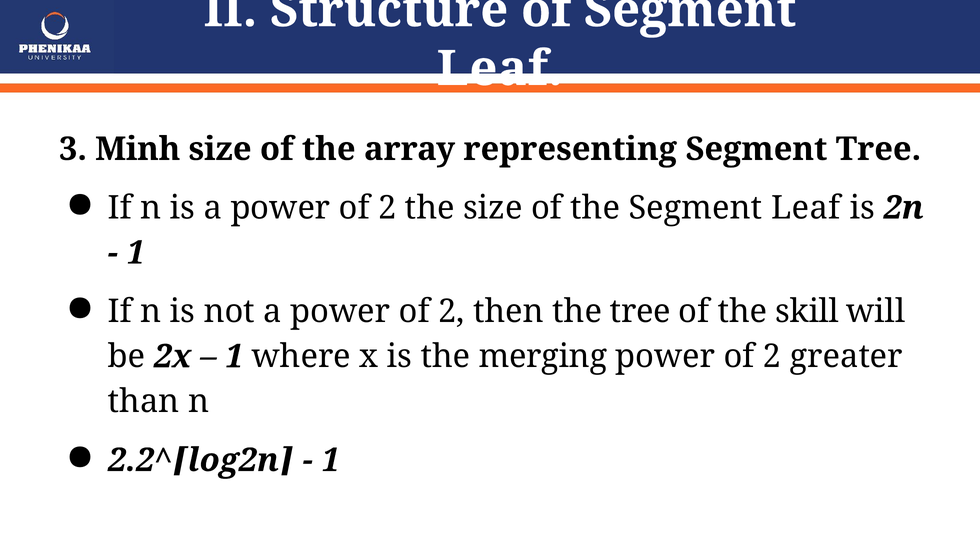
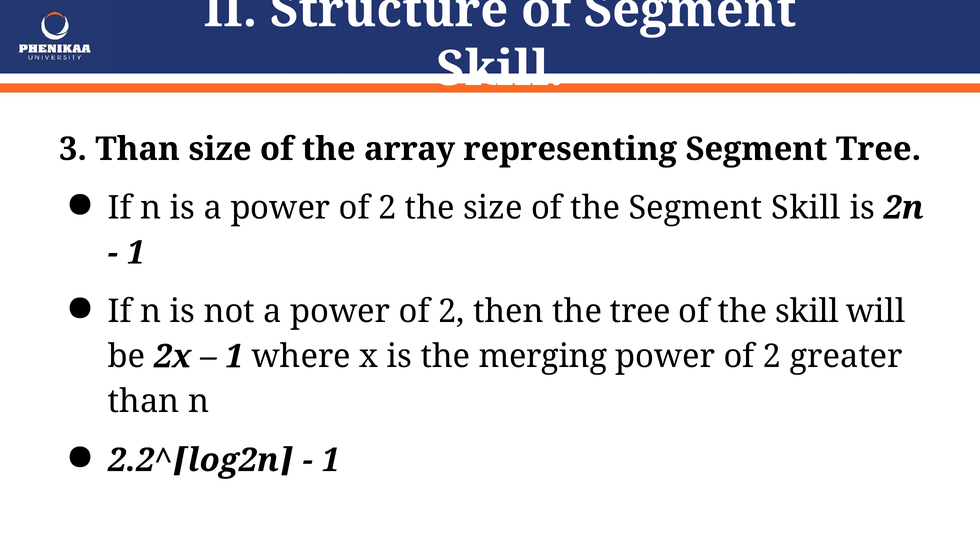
Leaf at (500, 69): Leaf -> Skill
3 Minh: Minh -> Than
the Segment Leaf: Leaf -> Skill
